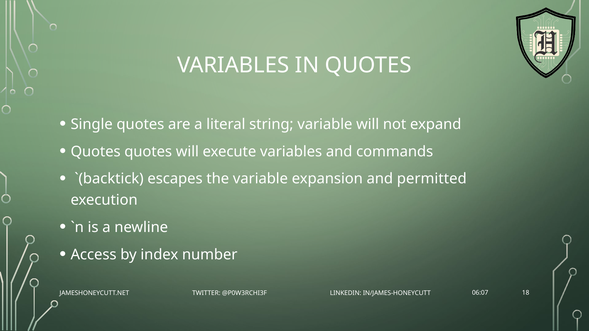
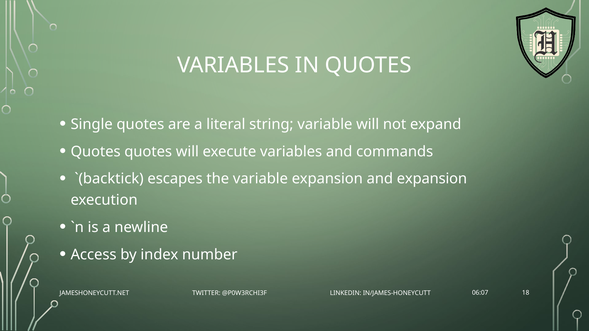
and permitted: permitted -> expansion
